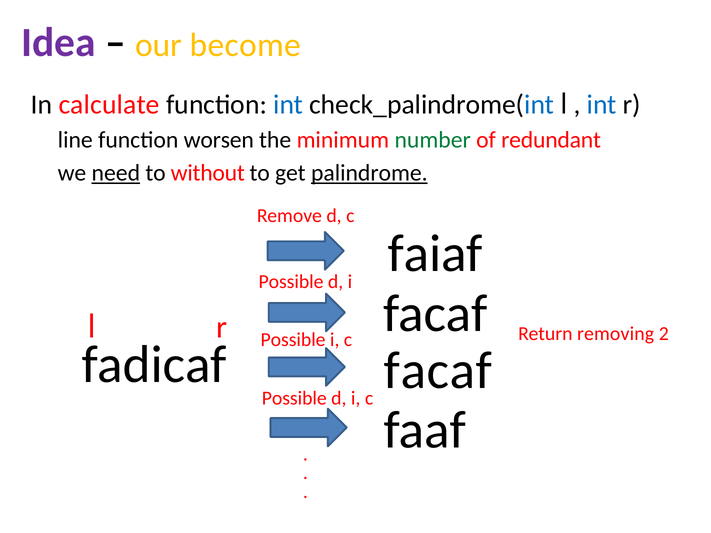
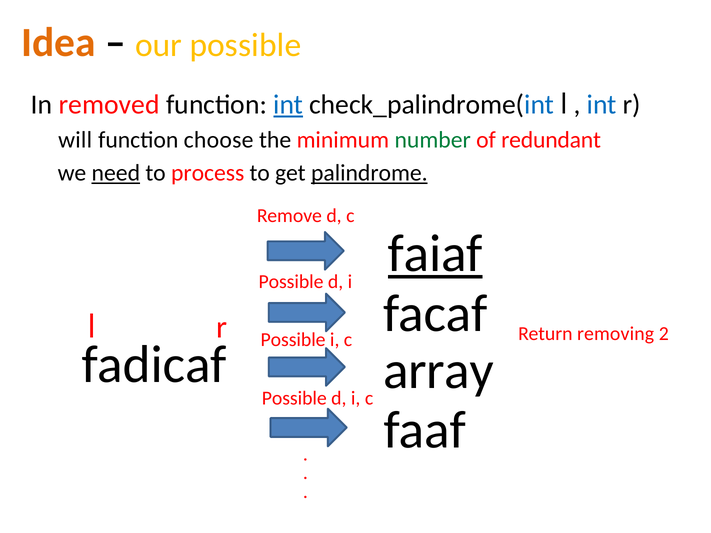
Idea colour: purple -> orange
our become: become -> possible
calculate: calculate -> removed
int at (288, 105) underline: none -> present
line: line -> will
worsen: worsen -> choose
without: without -> process
faiaf underline: none -> present
facaf at (438, 371): facaf -> array
